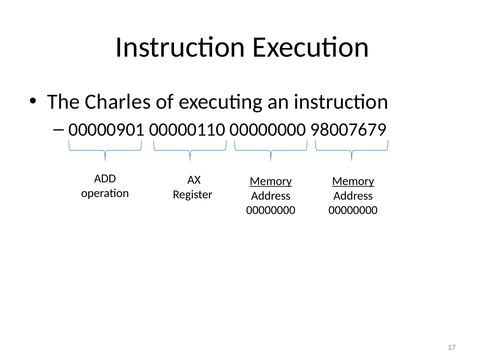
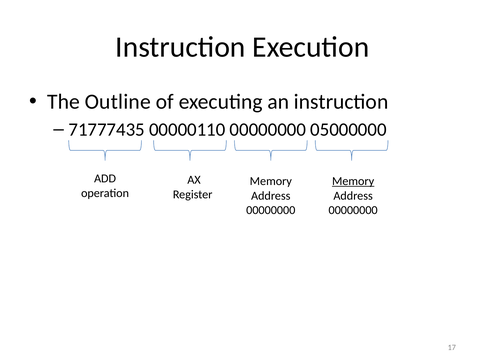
Charles: Charles -> Outline
00000901: 00000901 -> 71777435
98007679: 98007679 -> 05000000
Memory at (271, 181) underline: present -> none
